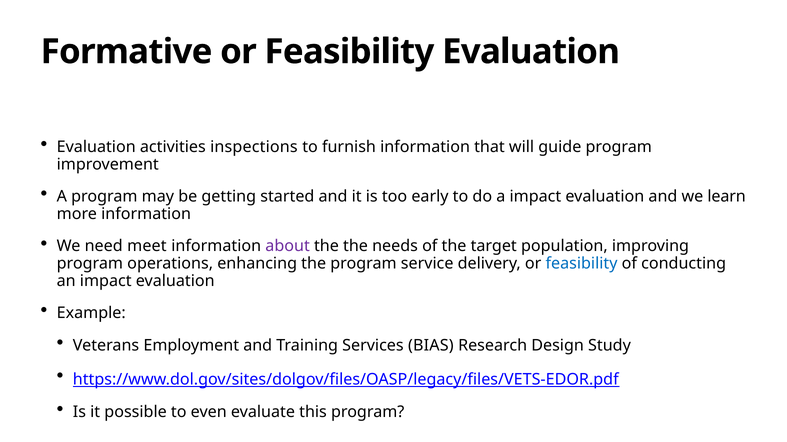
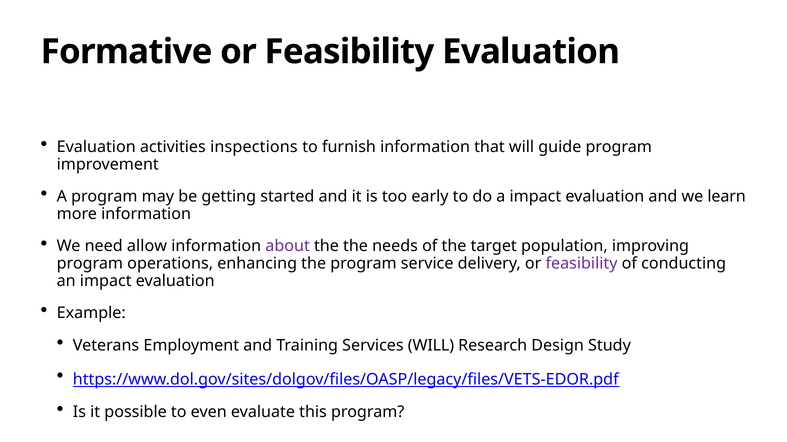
meet: meet -> allow
feasibility at (582, 264) colour: blue -> purple
Services BIAS: BIAS -> WILL
